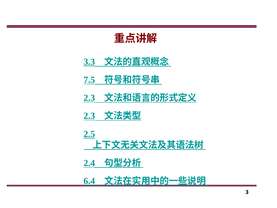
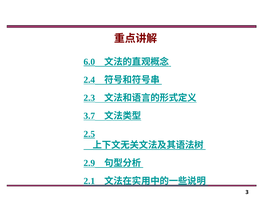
3.3: 3.3 -> 6.0
7.5: 7.5 -> 2.4
2.3 at (89, 116): 2.3 -> 3.7
2.4: 2.4 -> 2.9
6.4: 6.4 -> 2.1
